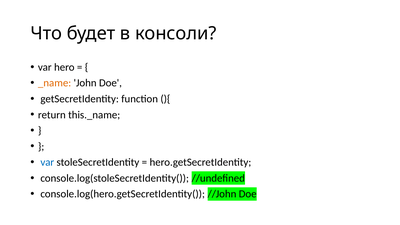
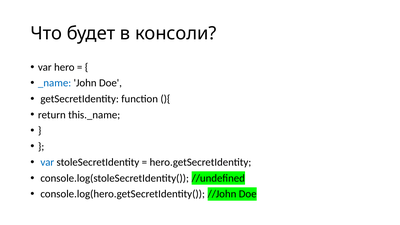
_name colour: orange -> blue
